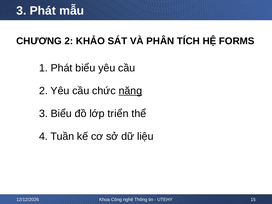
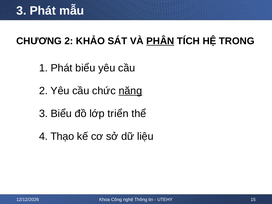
PHÂN underline: none -> present
FORMS: FORMS -> TRONG
Tuần: Tuần -> Thạo
